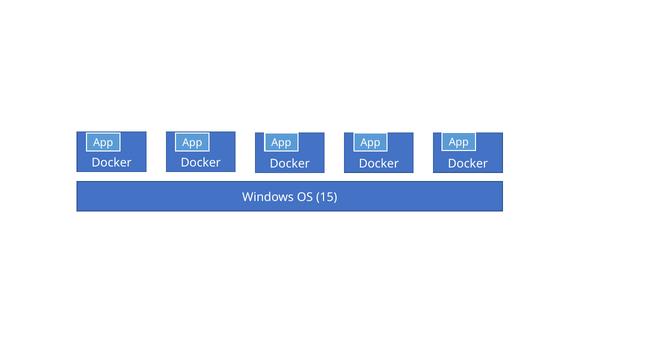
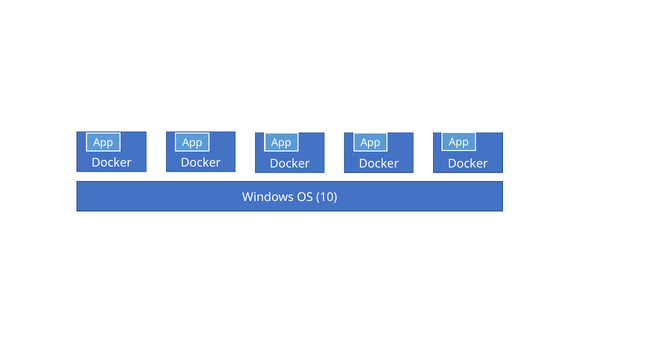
15: 15 -> 10
